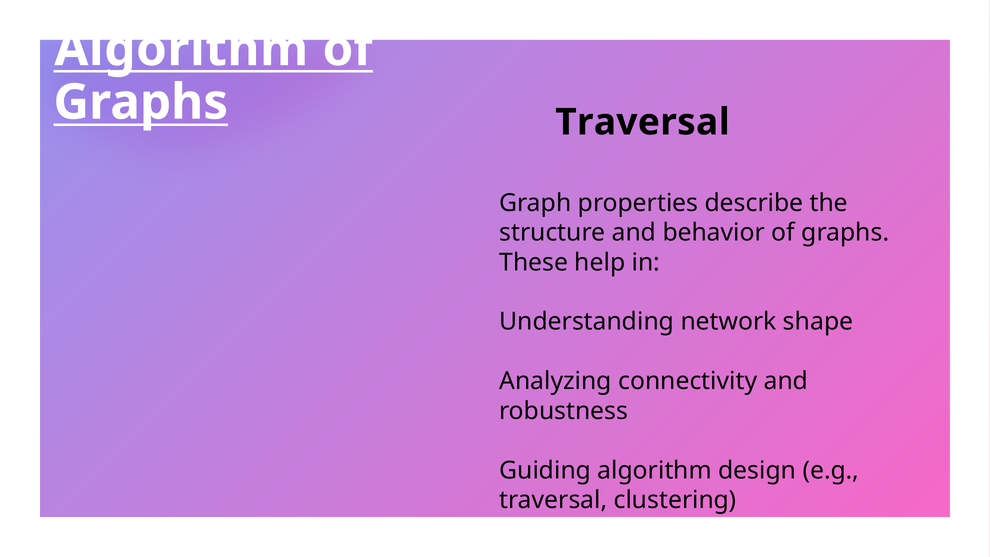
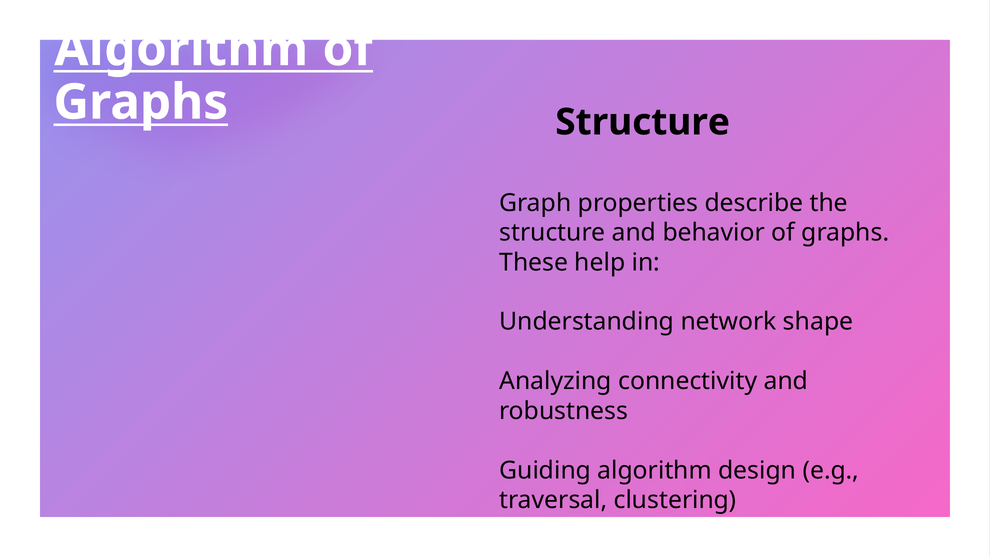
Traversal at (642, 122): Traversal -> Structure
